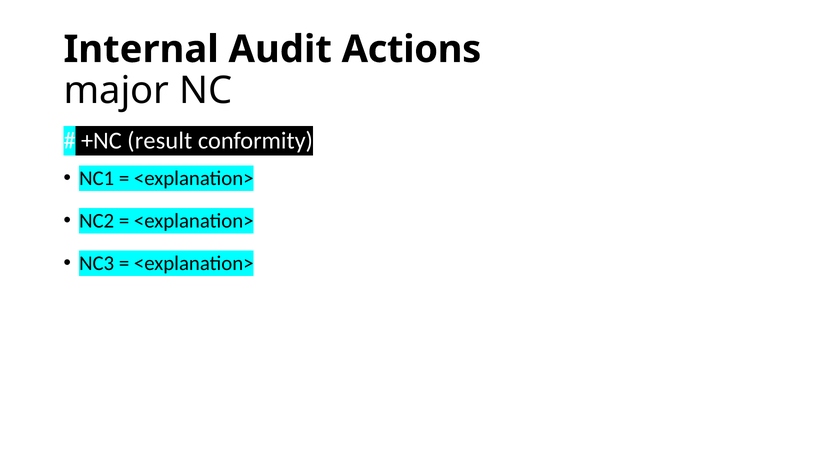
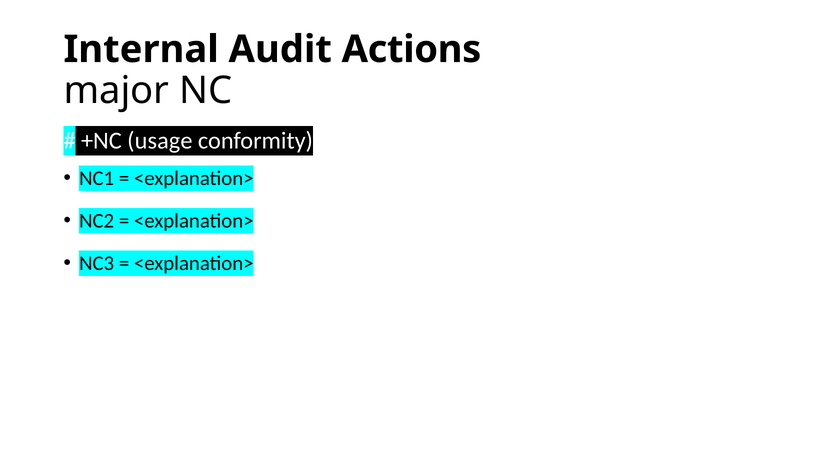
result: result -> usage
